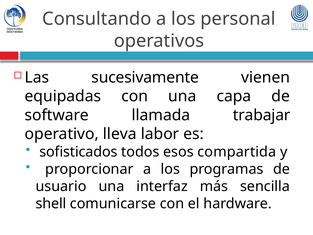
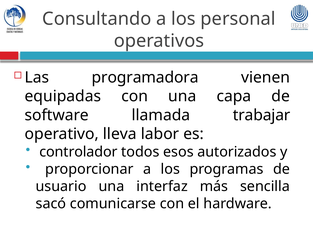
sucesivamente: sucesivamente -> programadora
sofisticados: sofisticados -> controlador
compartida: compartida -> autorizados
shell: shell -> sacó
